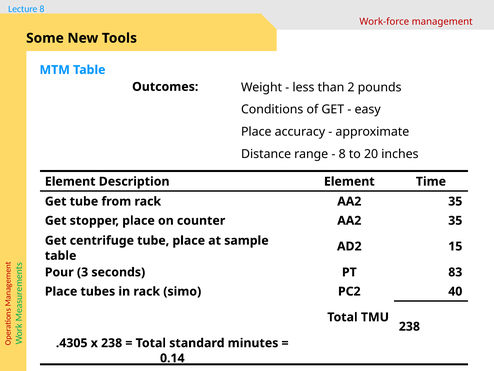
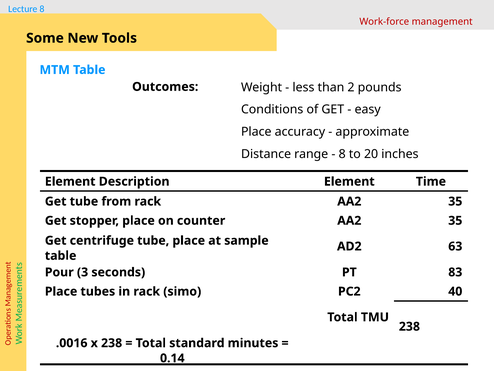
15: 15 -> 63
.4305: .4305 -> .0016
